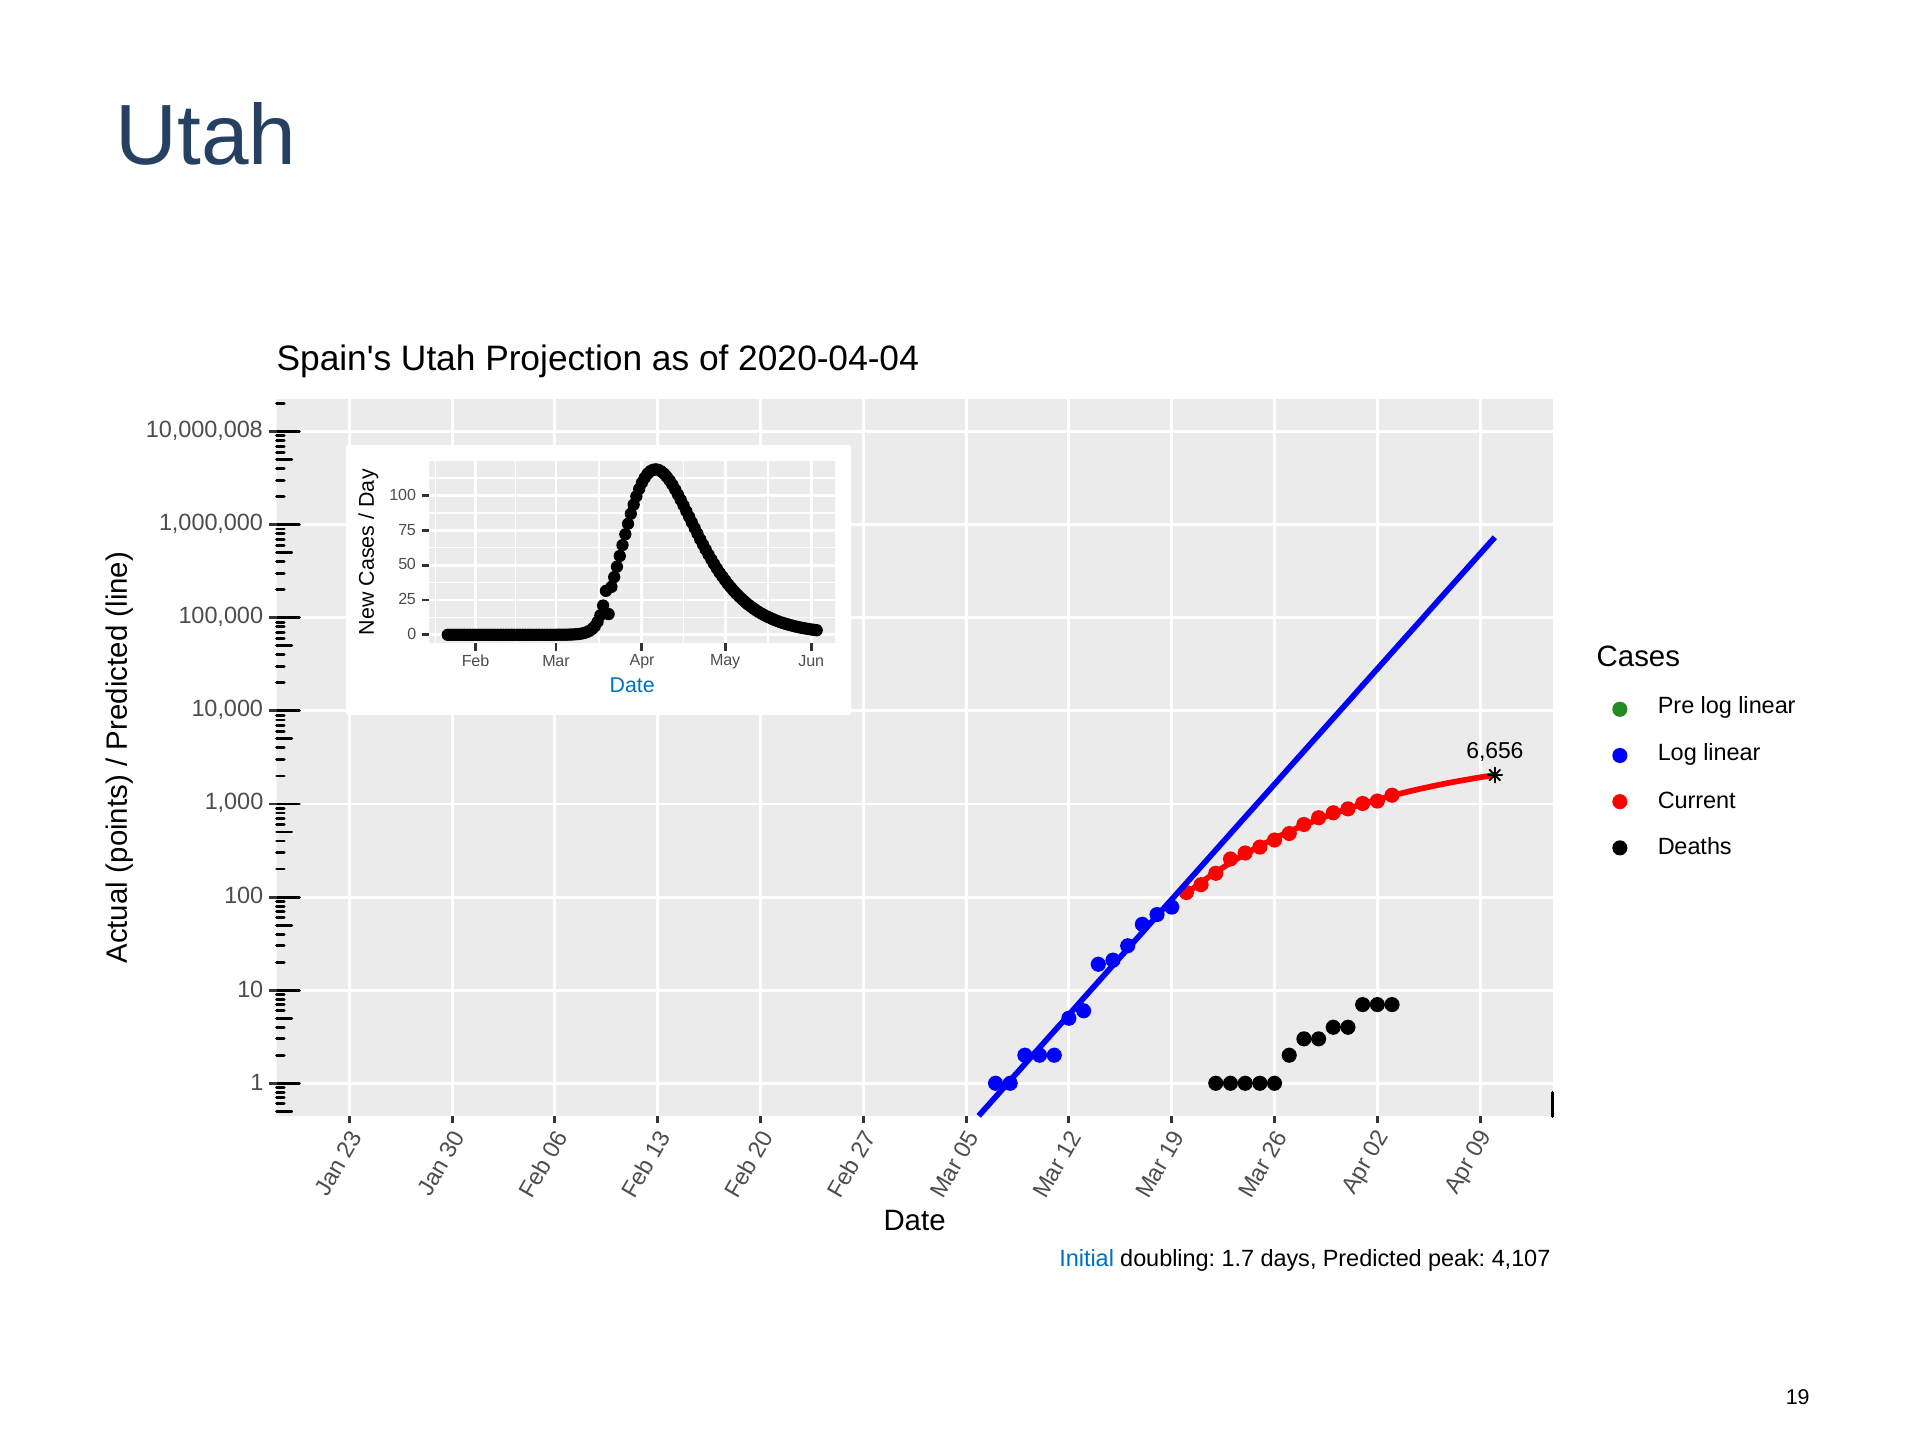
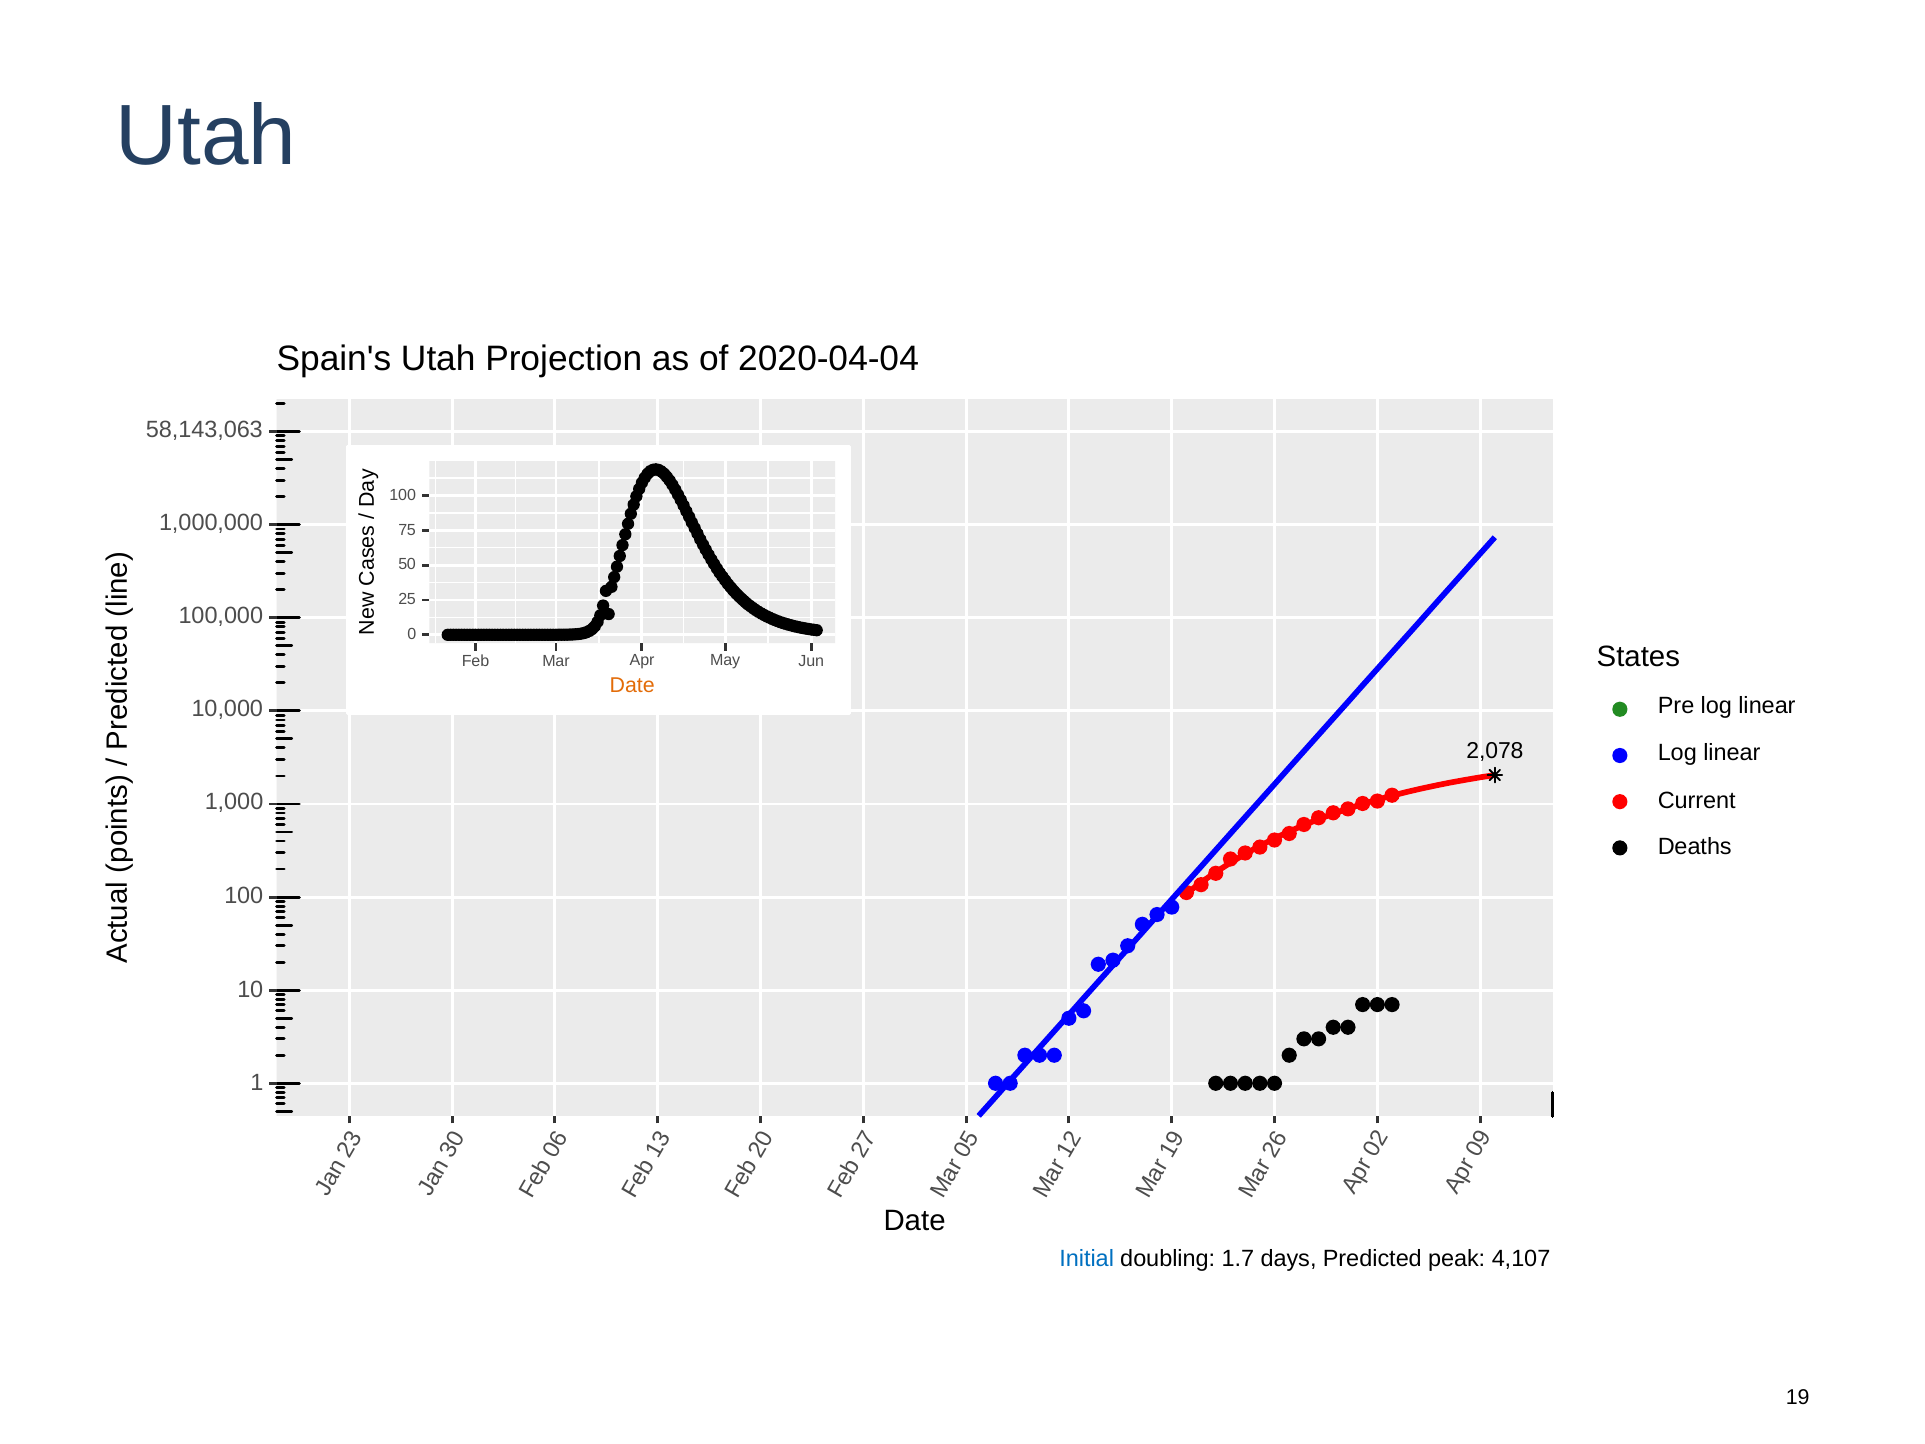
10,000,008: 10,000,008 -> 58,143,063
Cases: Cases -> States
Date at (632, 685) colour: blue -> orange
6,656: 6,656 -> 2,078
